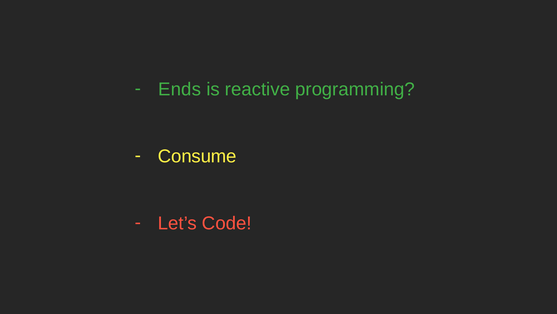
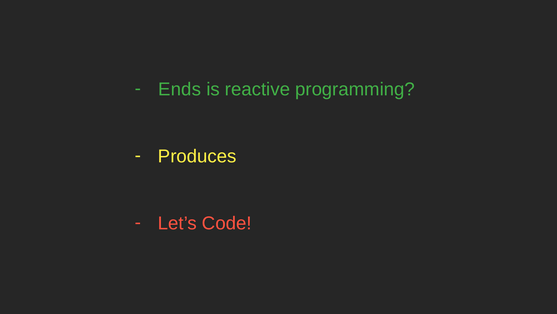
Consume: Consume -> Produces
